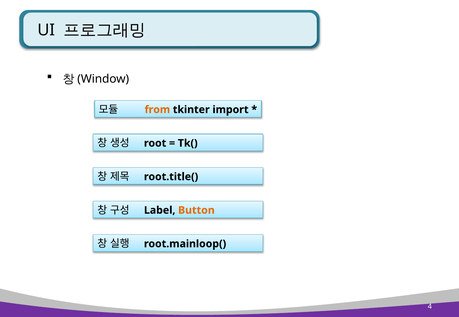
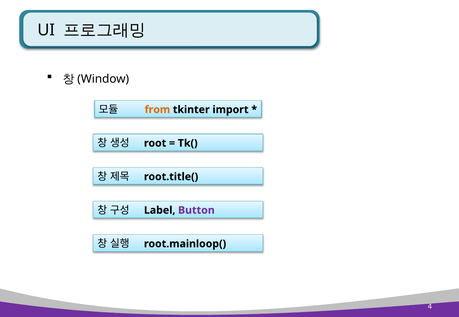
Button colour: orange -> purple
